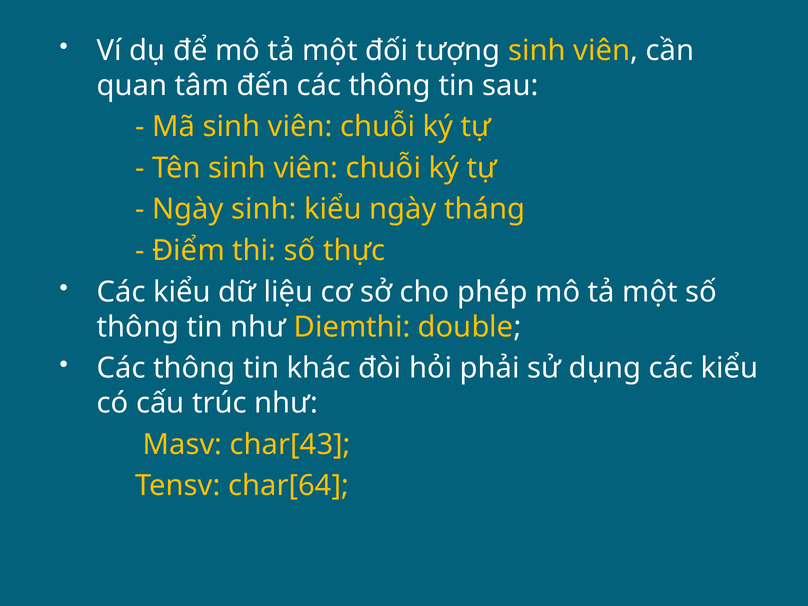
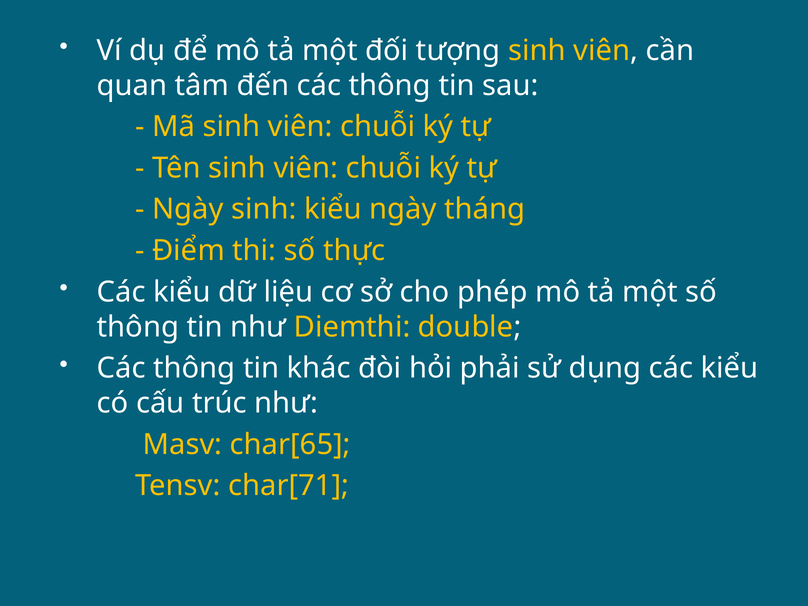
char[43: char[43 -> char[65
char[64: char[64 -> char[71
